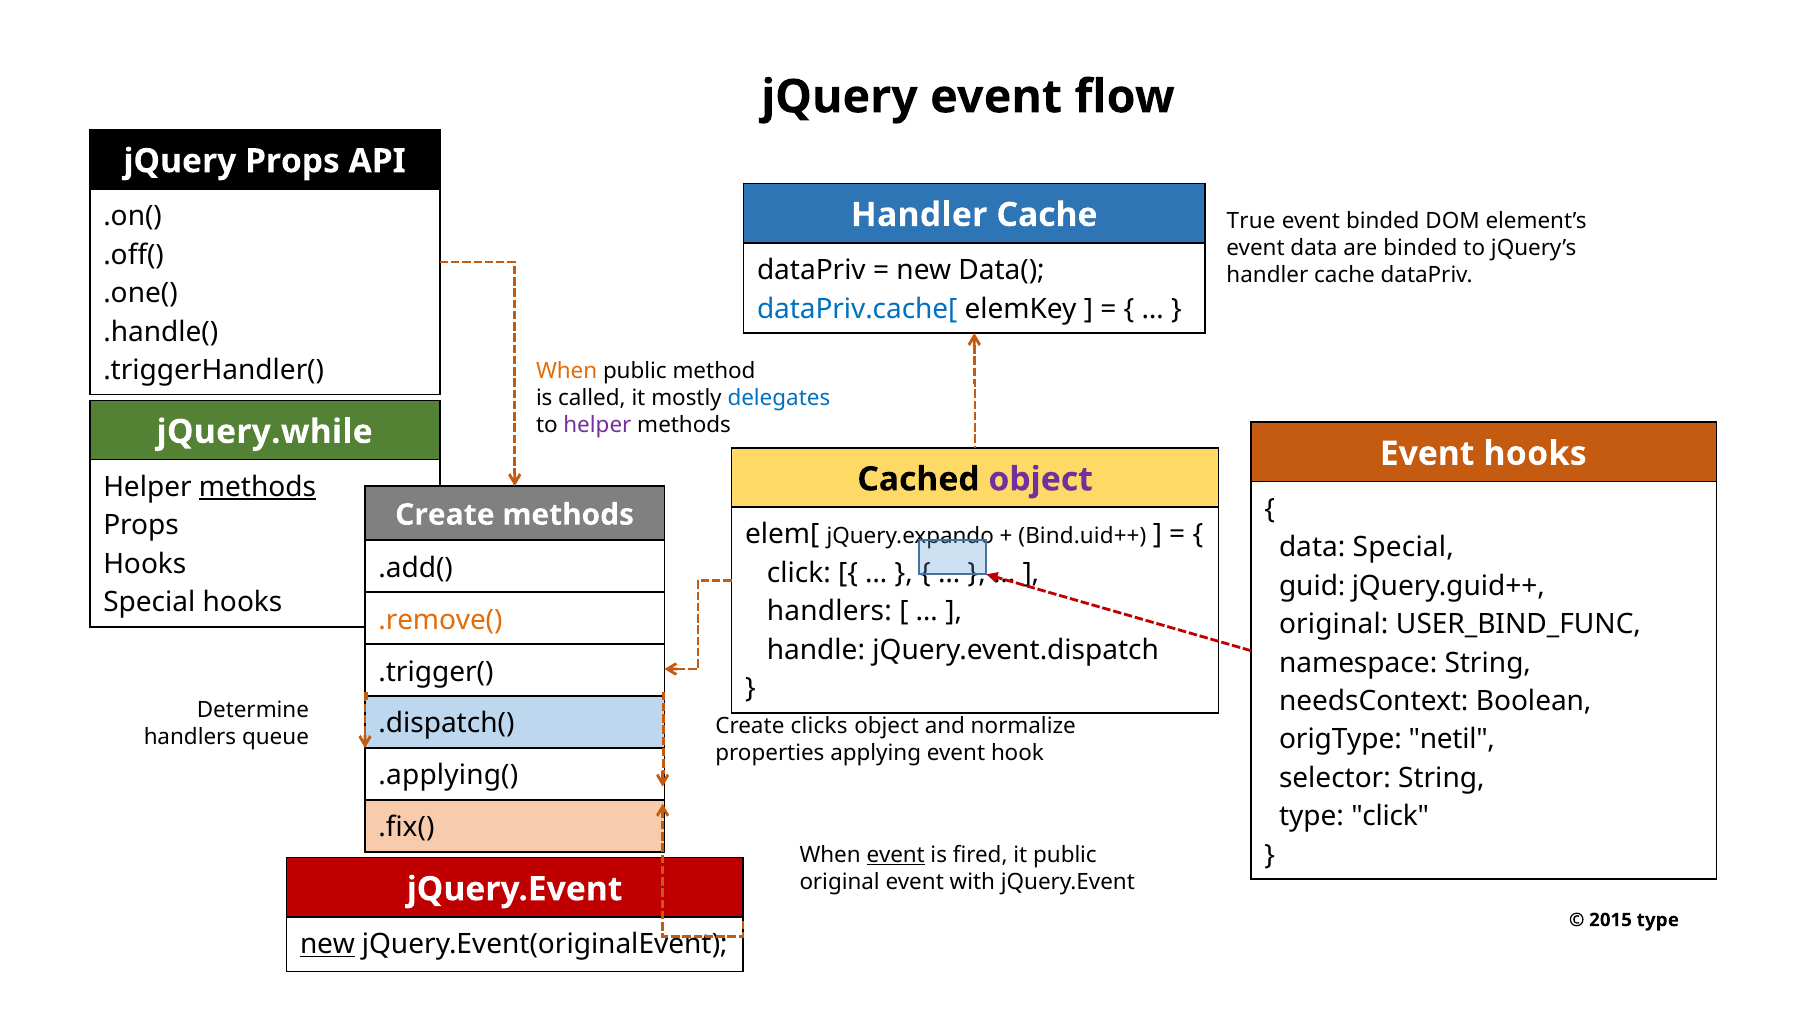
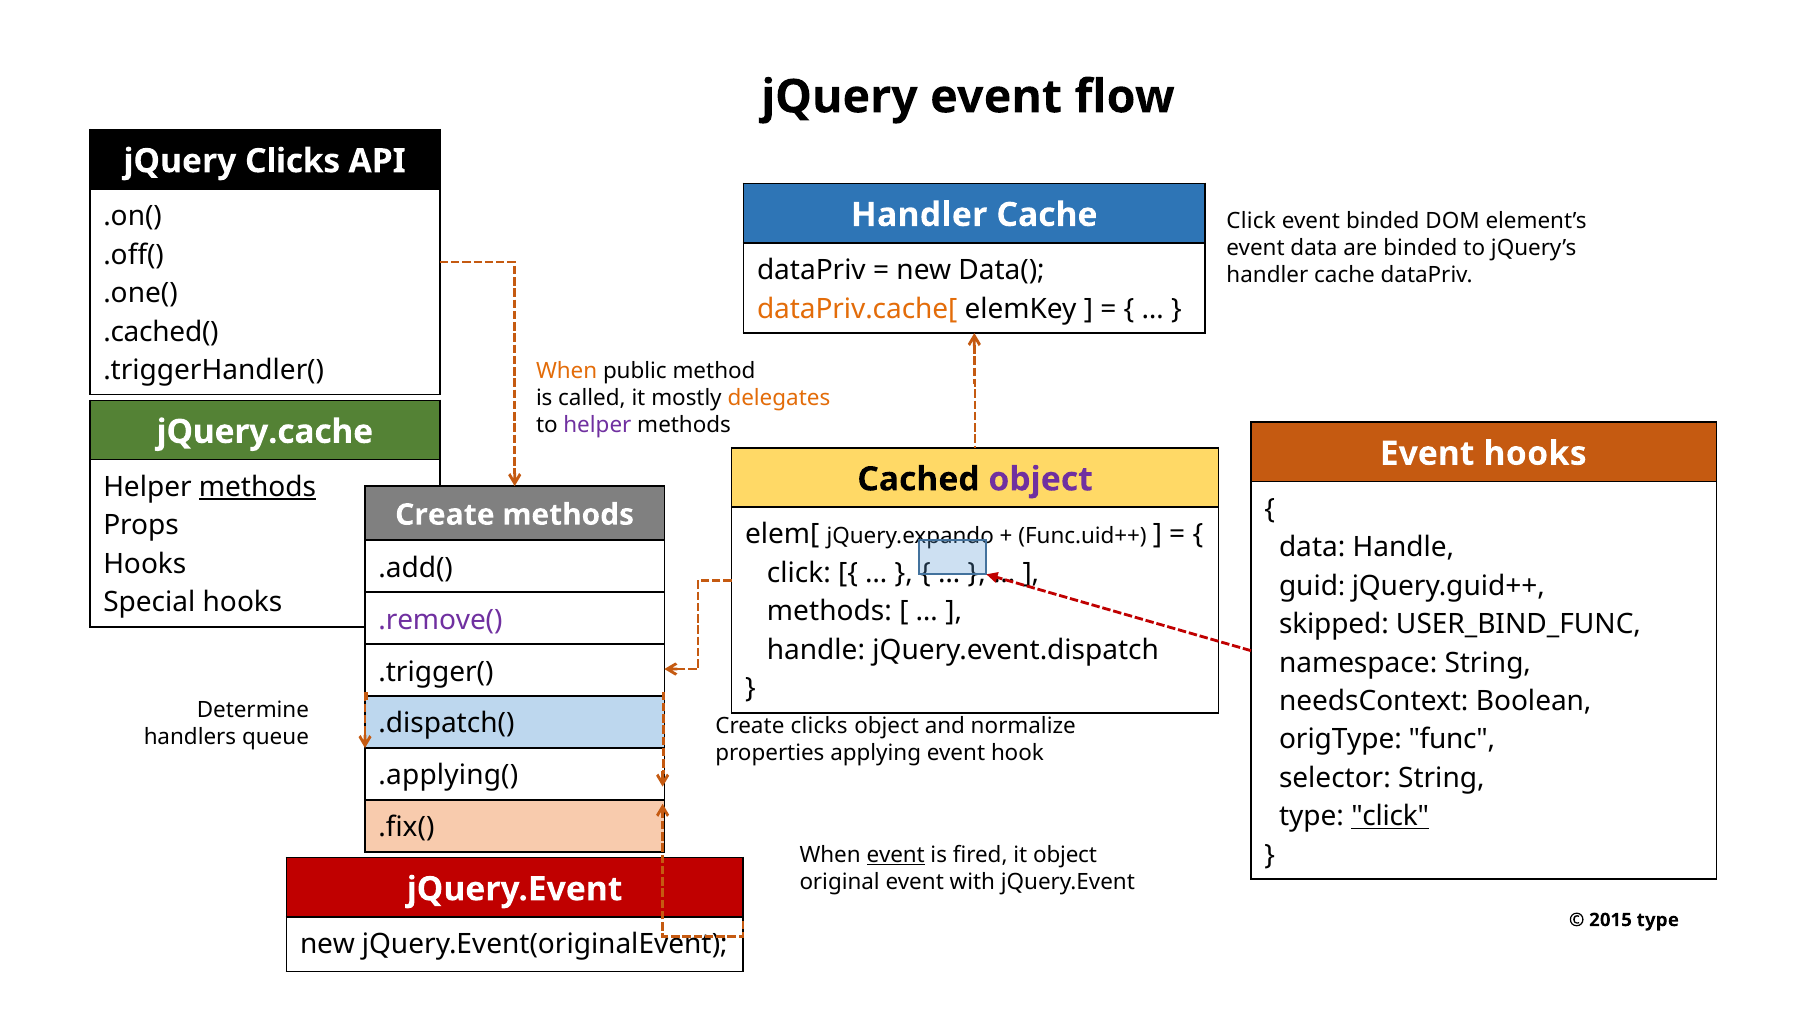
jQuery Props: Props -> Clicks
True at (1251, 221): True -> Click
dataPriv.cache[ colour: blue -> orange
.handle(: .handle( -> .cached(
delegates colour: blue -> orange
jQuery.while: jQuery.while -> jQuery.cache
Bind.uid++: Bind.uid++ -> Func.uid++
data Special: Special -> Handle
handlers at (829, 611): handlers -> methods
.remove( colour: orange -> purple
original at (1334, 624): original -> skipped
netil: netil -> func
click at (1390, 816) underline: none -> present
it public: public -> object
new at (327, 944) underline: present -> none
